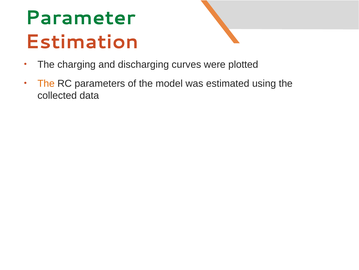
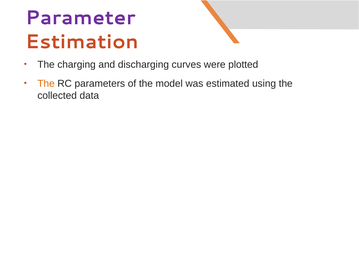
Parameter colour: green -> purple
